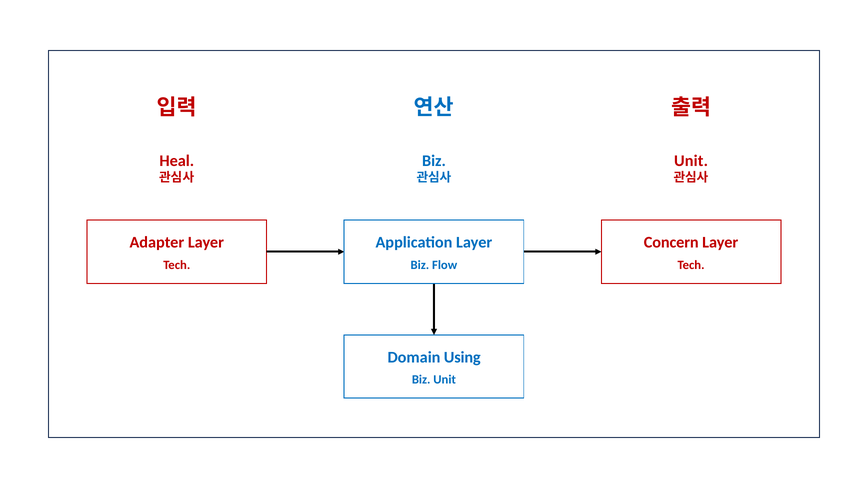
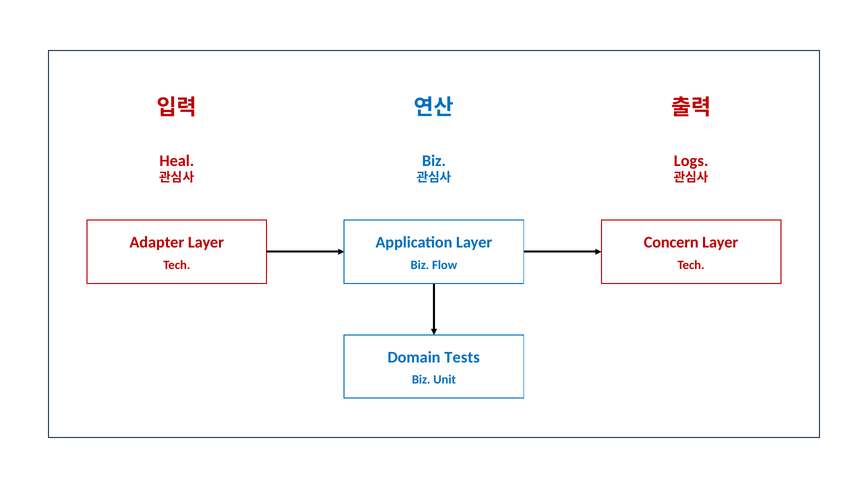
Unit at (691, 161): Unit -> Logs
Using: Using -> Tests
